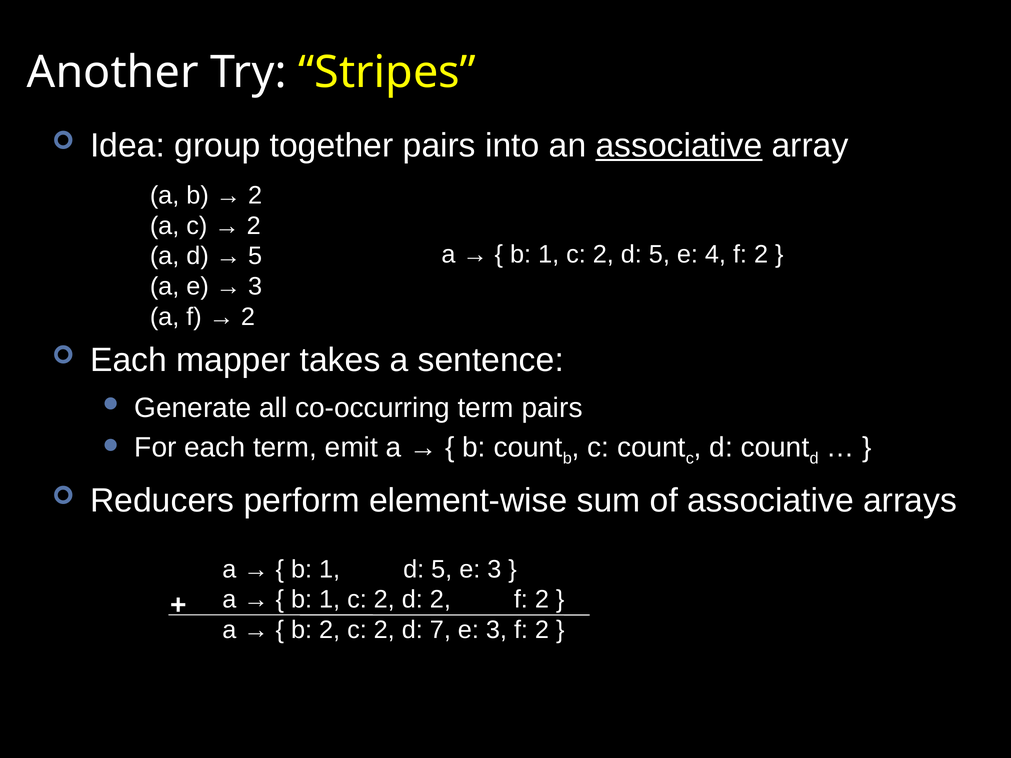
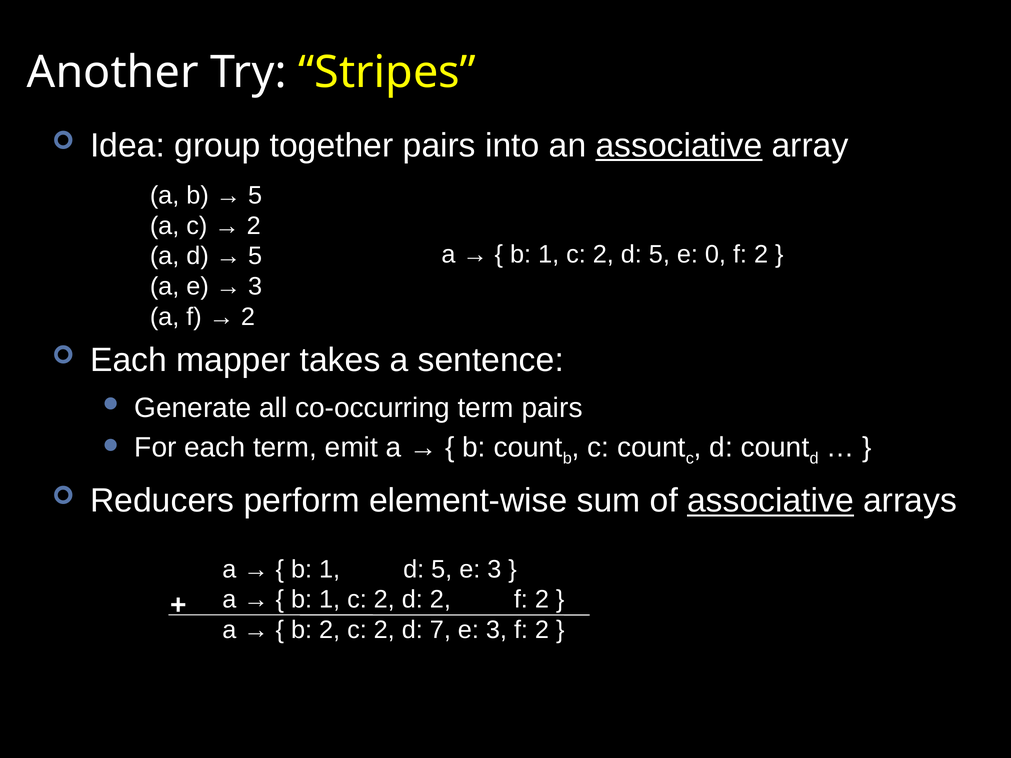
2 at (255, 195): 2 -> 5
4: 4 -> 0
associative at (771, 501) underline: none -> present
